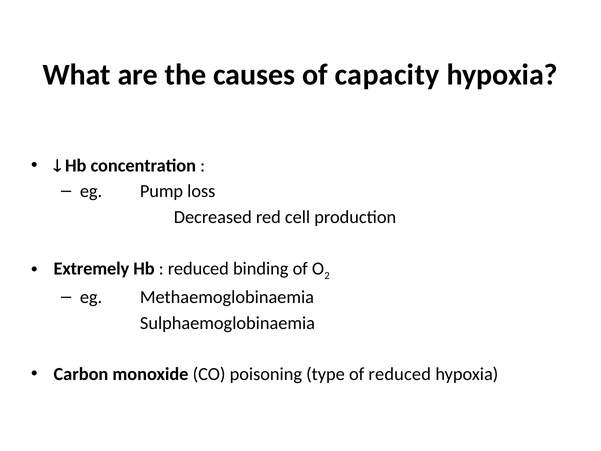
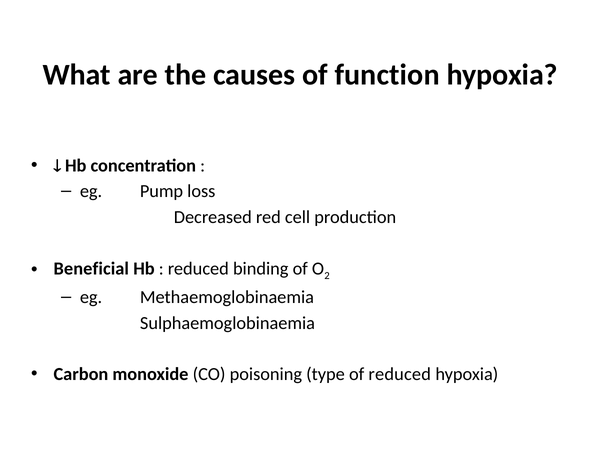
capacity: capacity -> function
Extremely: Extremely -> Beneficial
